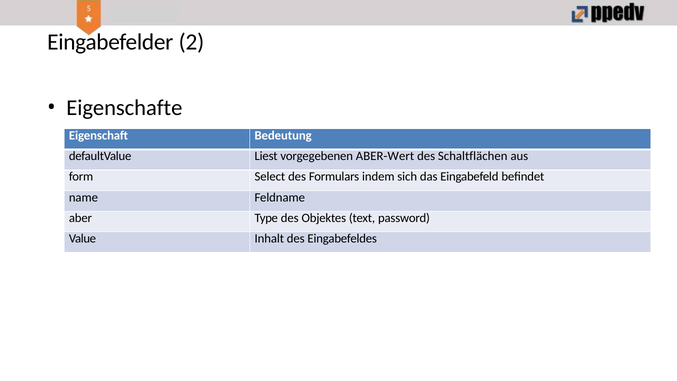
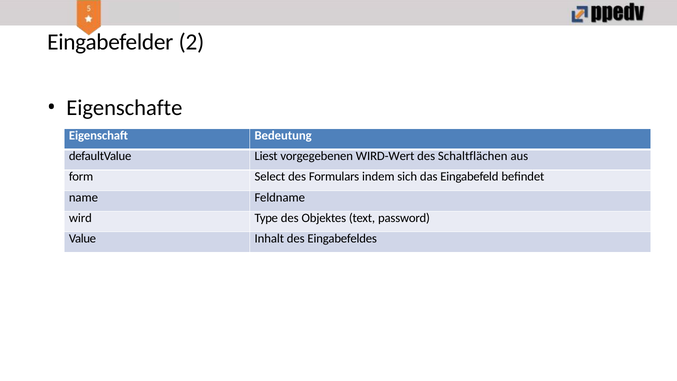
ABER-Wert: ABER-Wert -> WIRD-Wert
aber: aber -> wird
